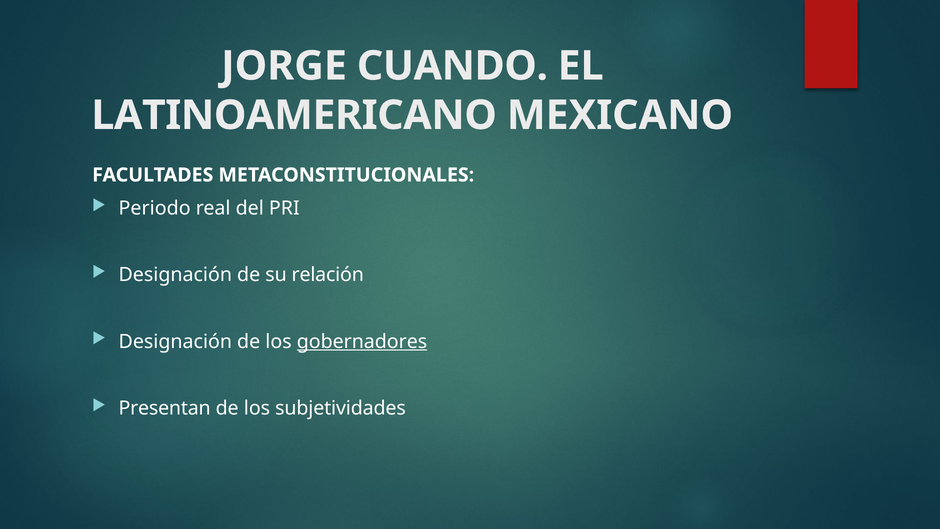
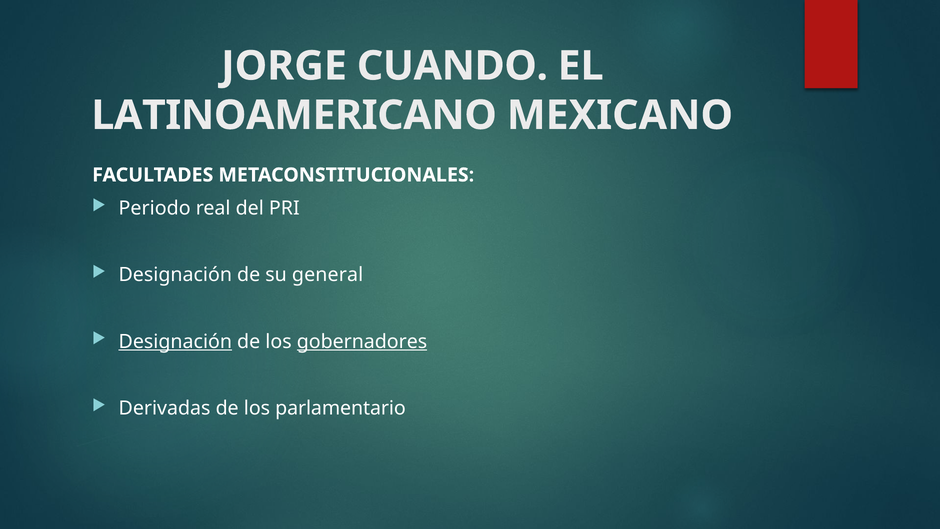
relación: relación -> general
Designación at (175, 341) underline: none -> present
Presentan: Presentan -> Derivadas
subjetividades: subjetividades -> parlamentario
